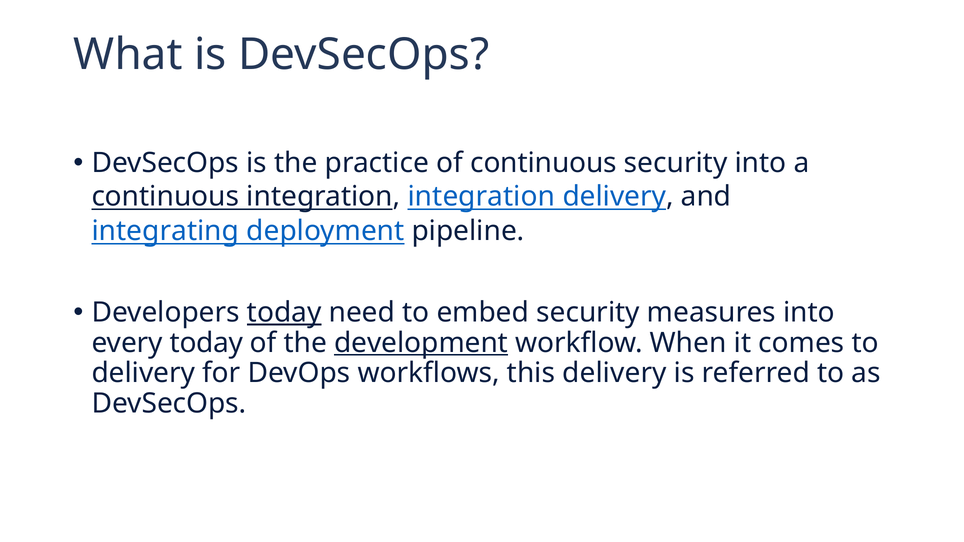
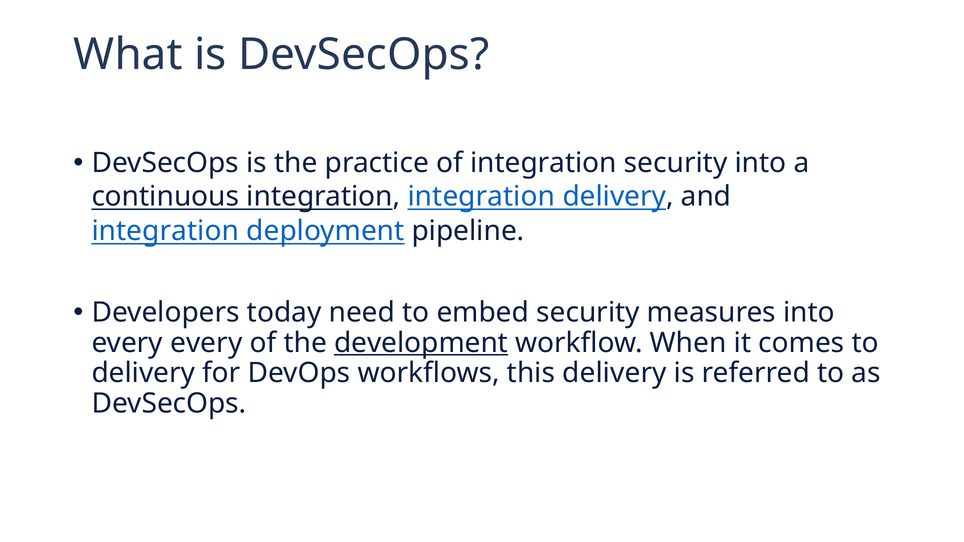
of continuous: continuous -> integration
integrating at (165, 231): integrating -> integration
today at (284, 313) underline: present -> none
every today: today -> every
